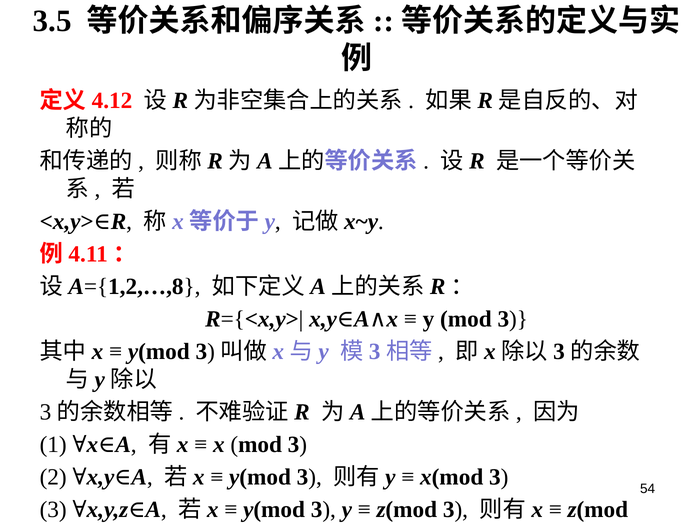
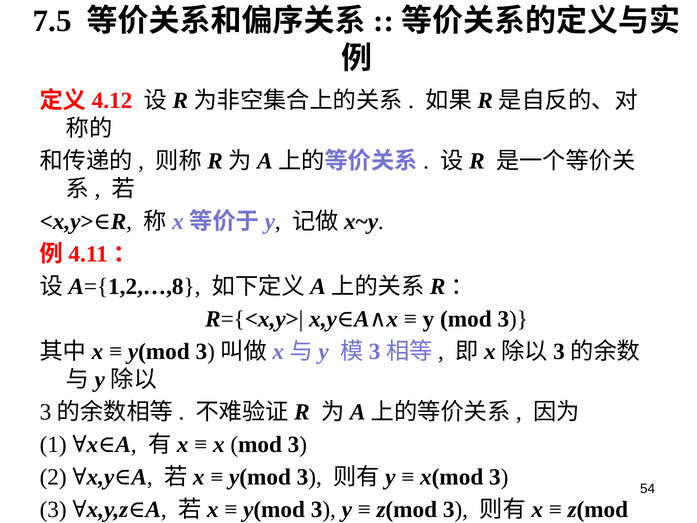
3.5: 3.5 -> 7.5
